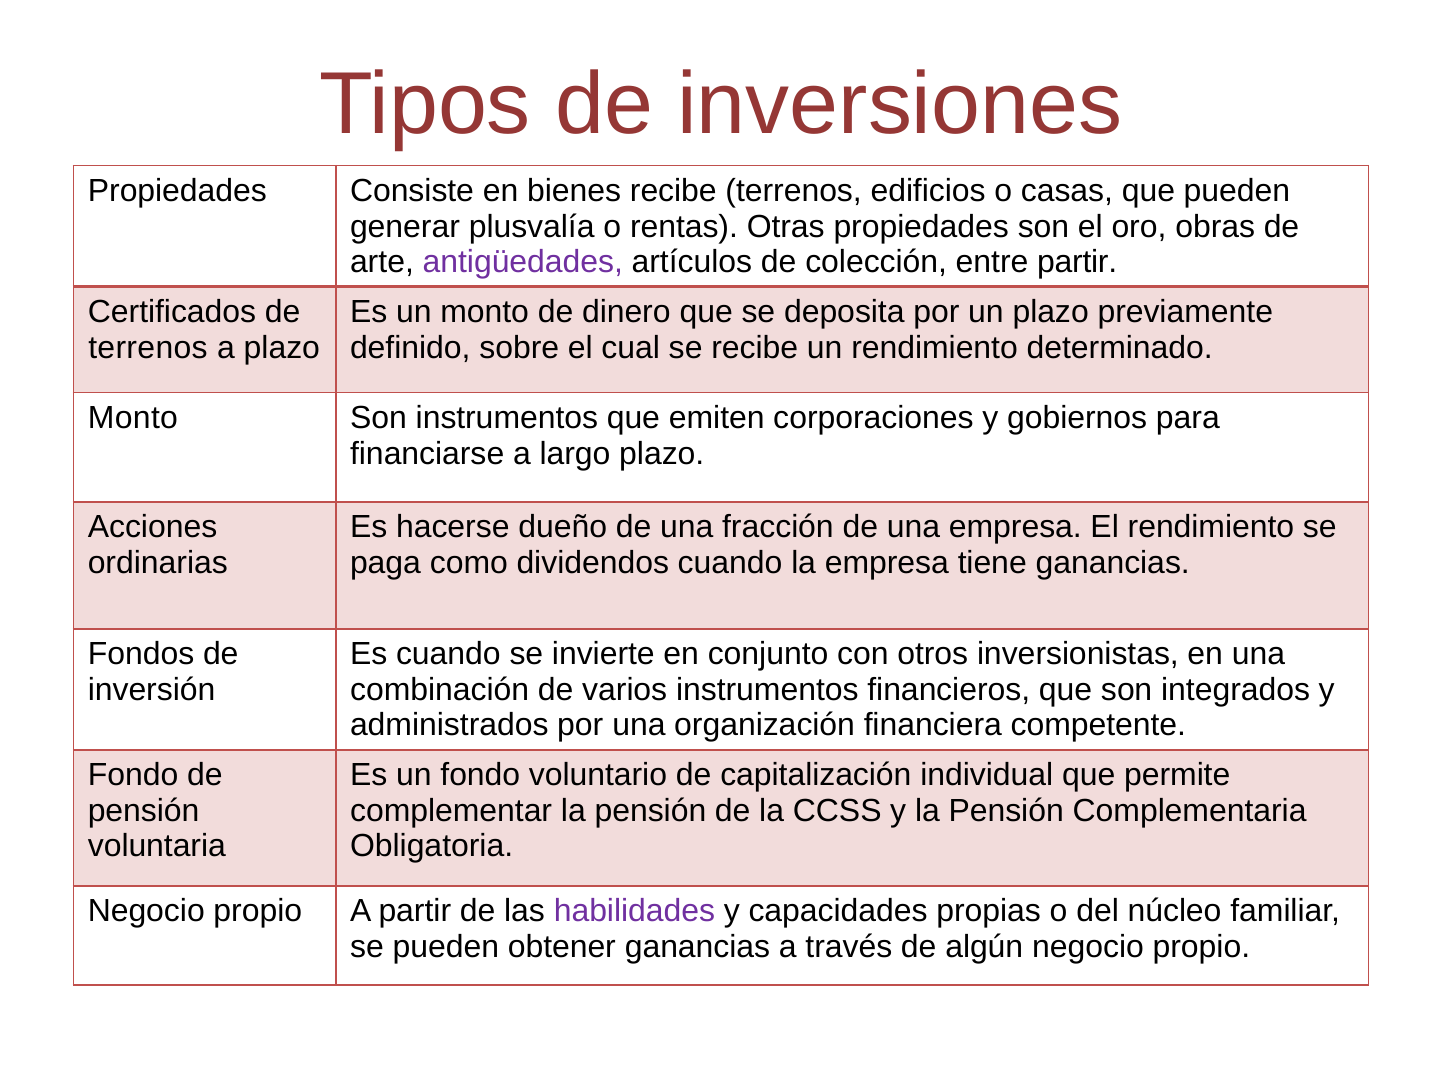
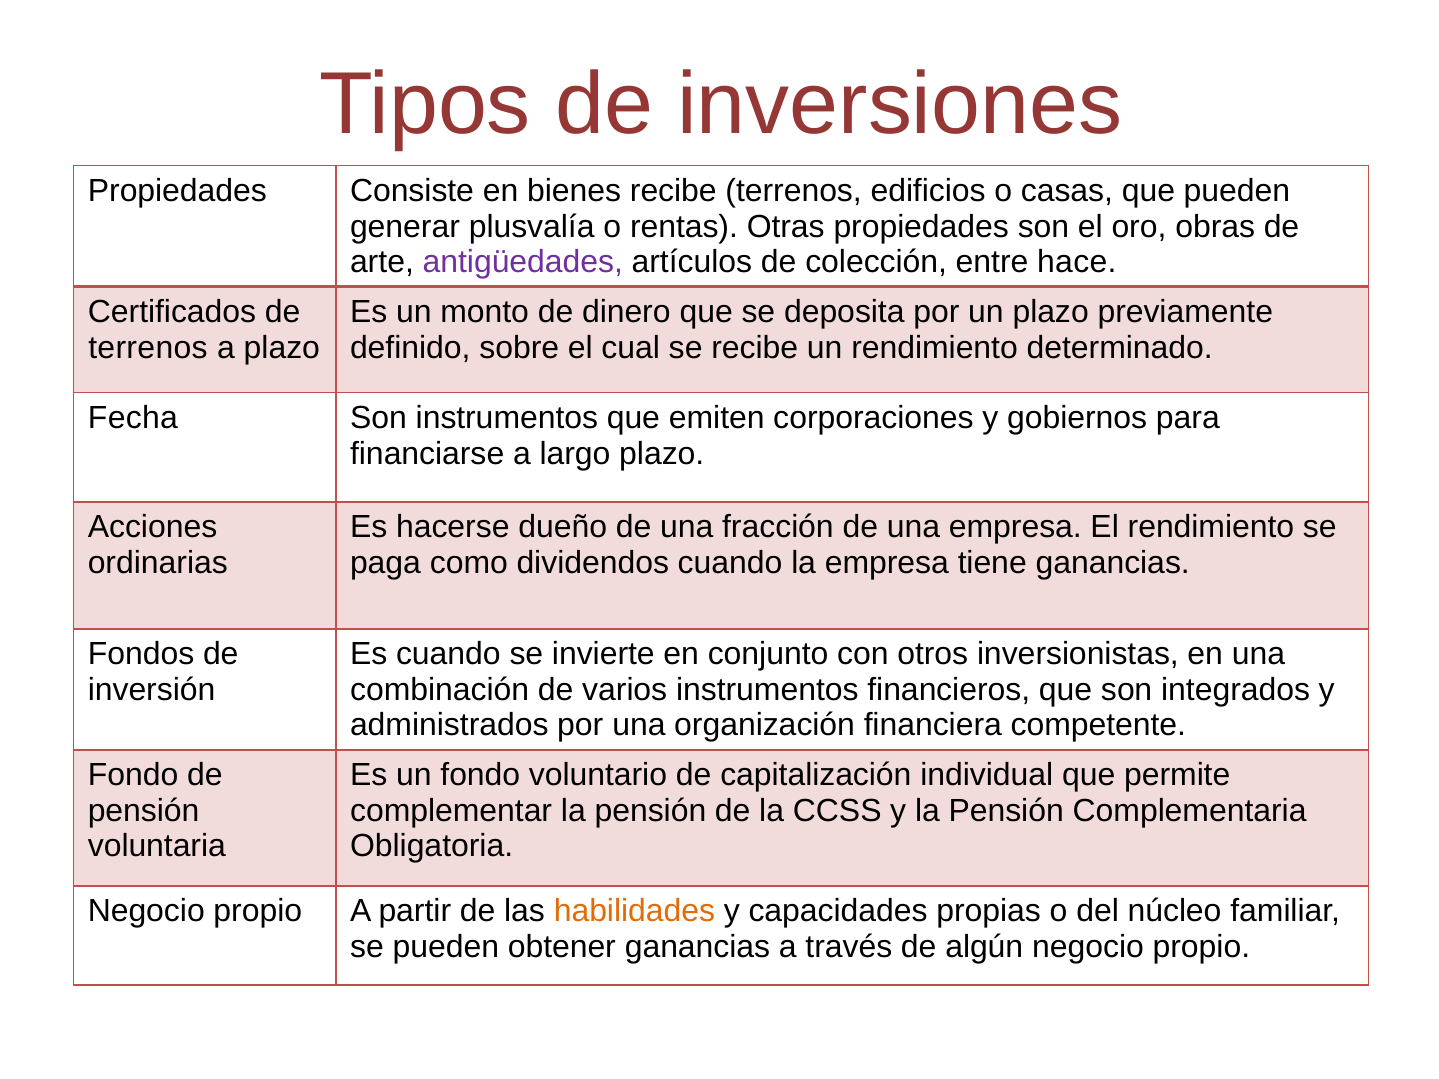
entre partir: partir -> hace
Monto at (133, 418): Monto -> Fecha
habilidades colour: purple -> orange
